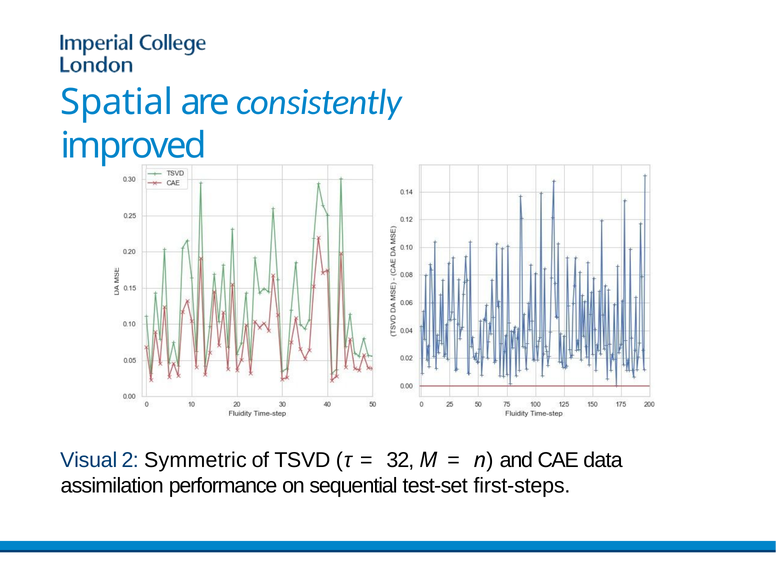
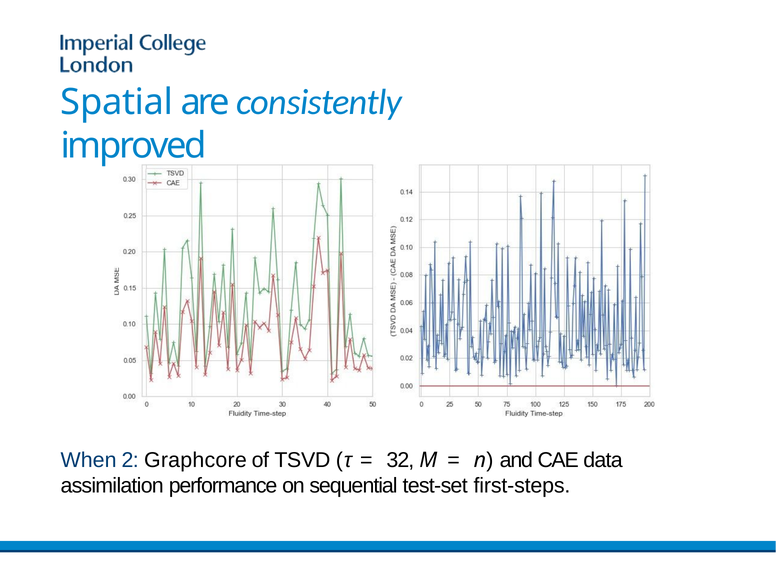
Visual: Visual -> When
Symmetric: Symmetric -> Graphcore
